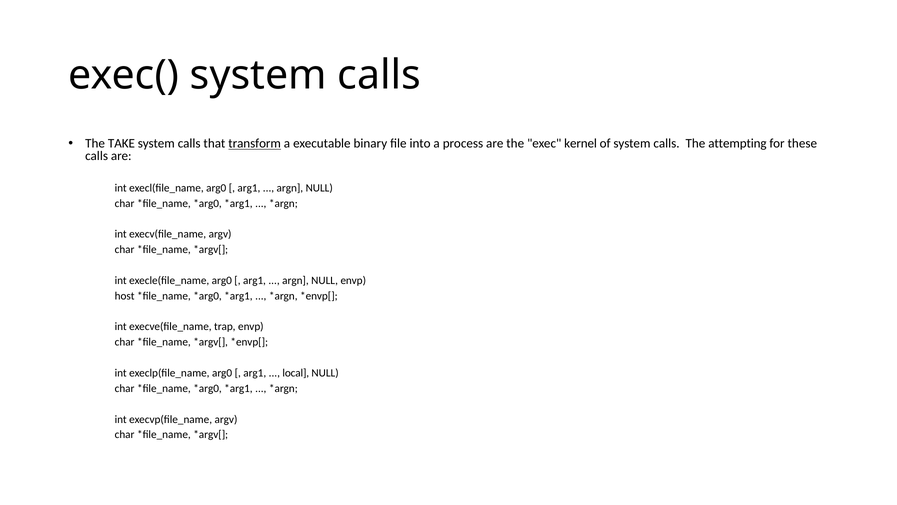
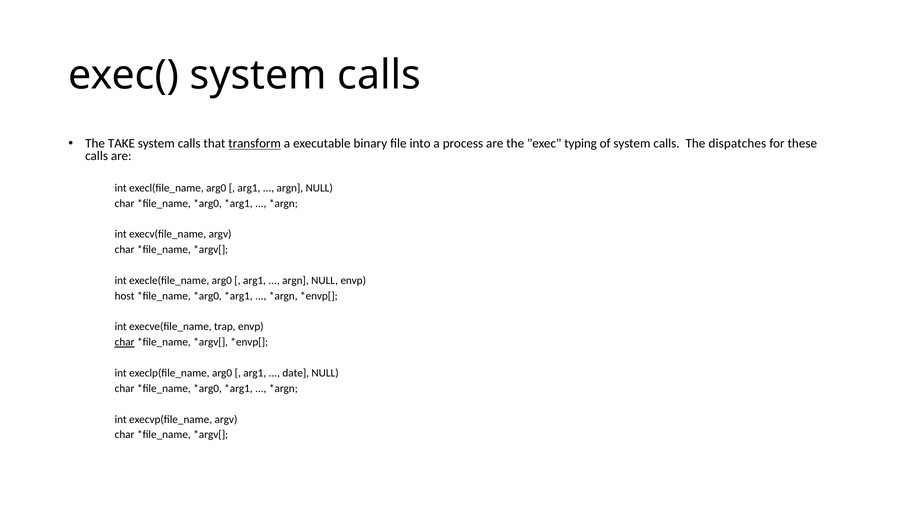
kernel: kernel -> typing
attempting: attempting -> dispatches
char at (125, 342) underline: none -> present
local: local -> date
